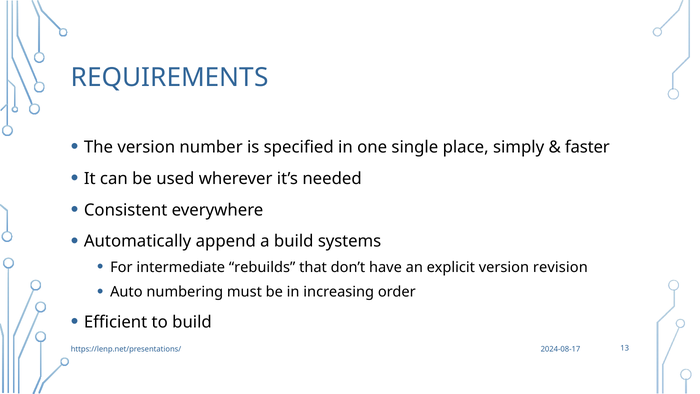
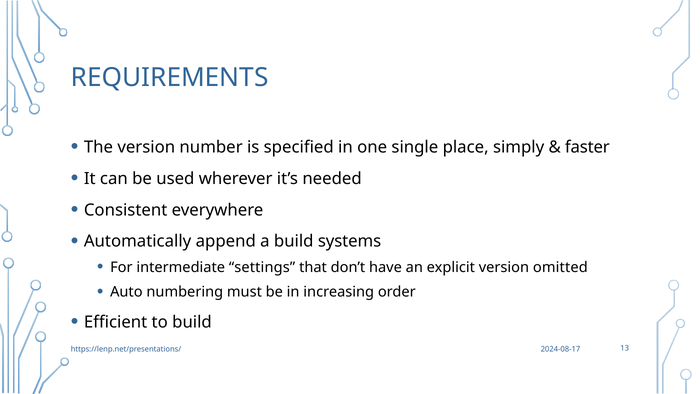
rebuilds: rebuilds -> settings
revision: revision -> omitted
